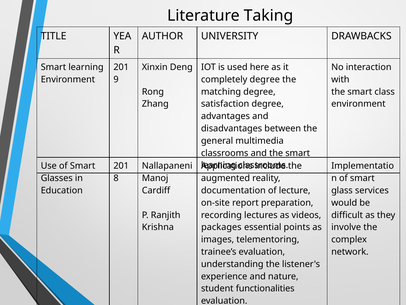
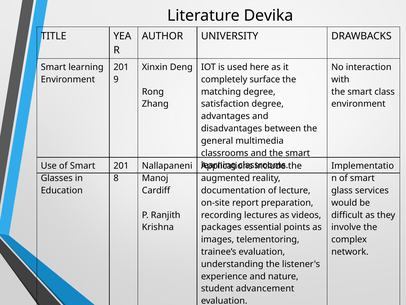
Taking: Taking -> Devika
completely degree: degree -> surface
functionalities: functionalities -> advancement
